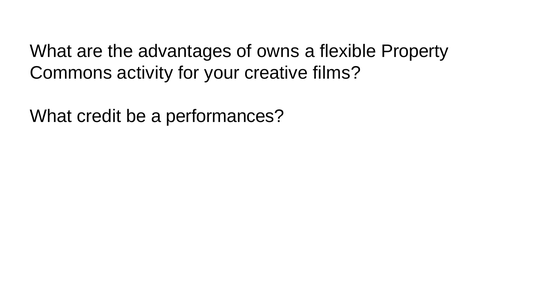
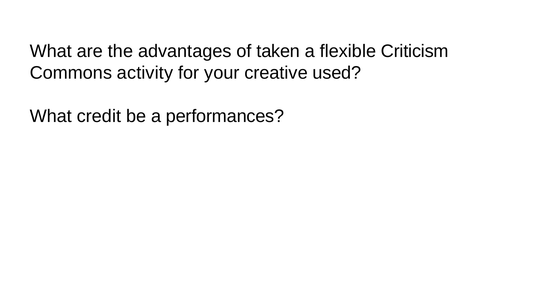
owns: owns -> taken
Property: Property -> Criticism
films: films -> used
